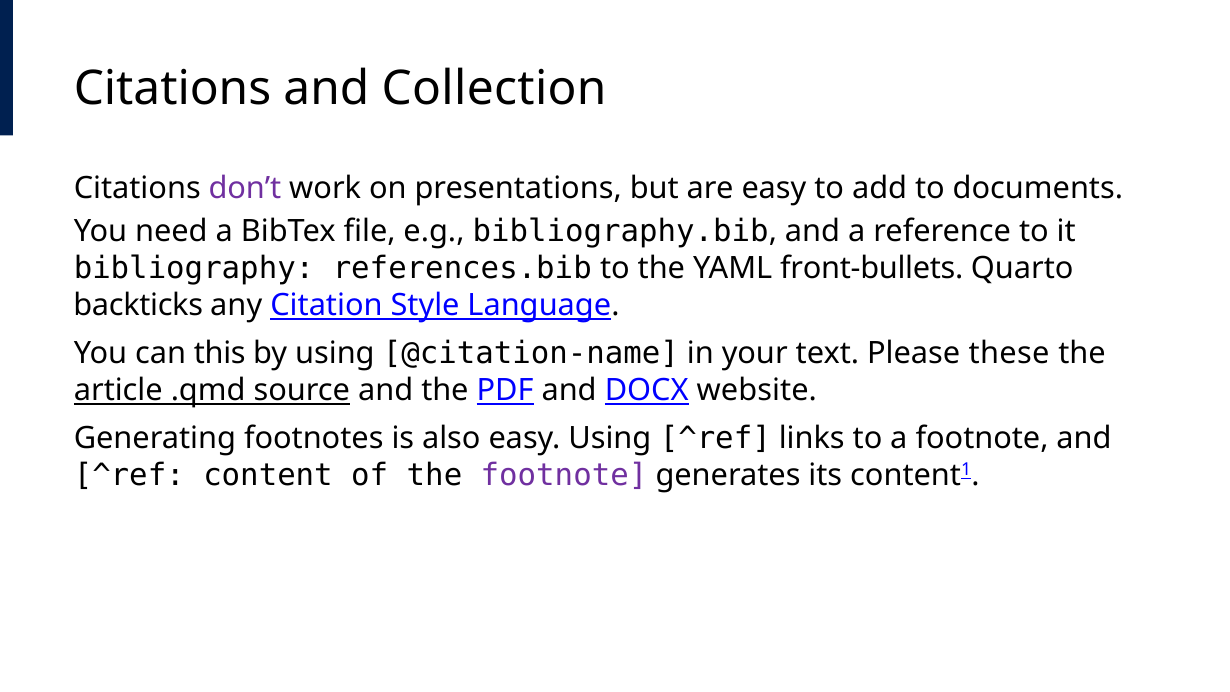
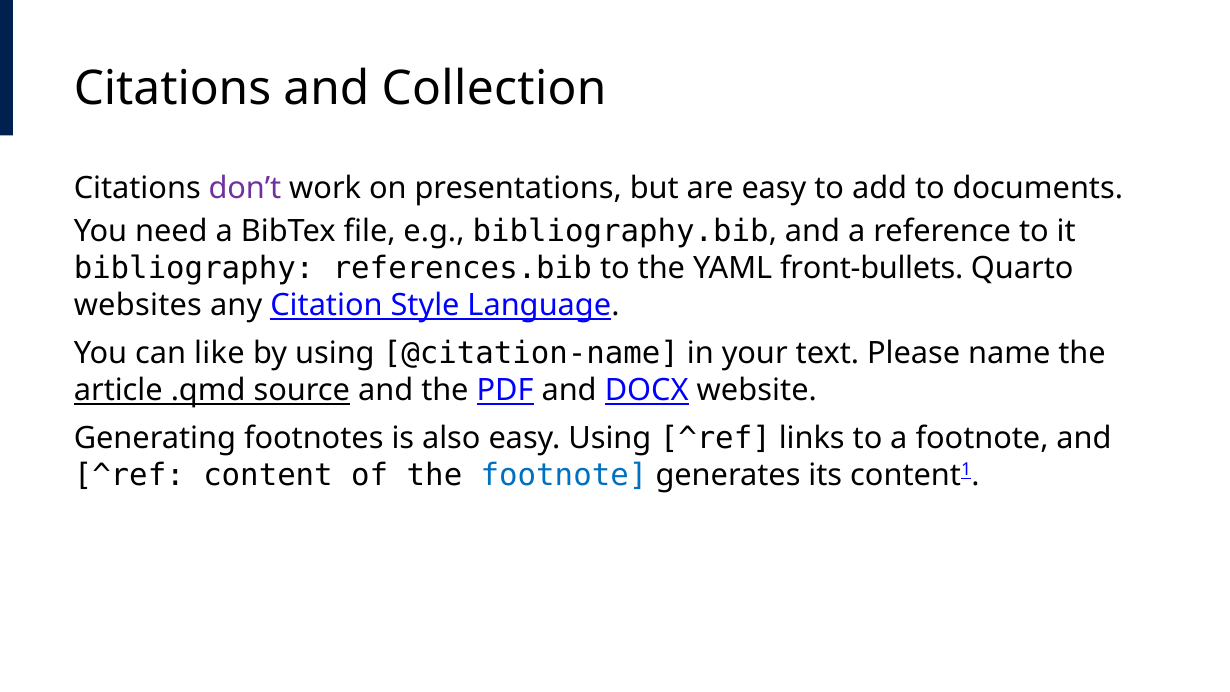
backticks: backticks -> websites
this: this -> like
these: these -> name
footnote at (564, 475) colour: purple -> blue
